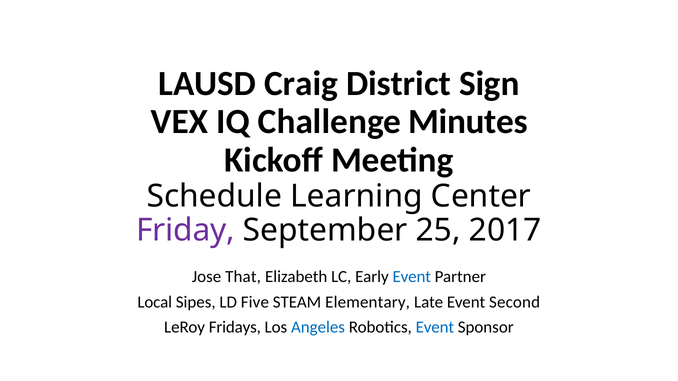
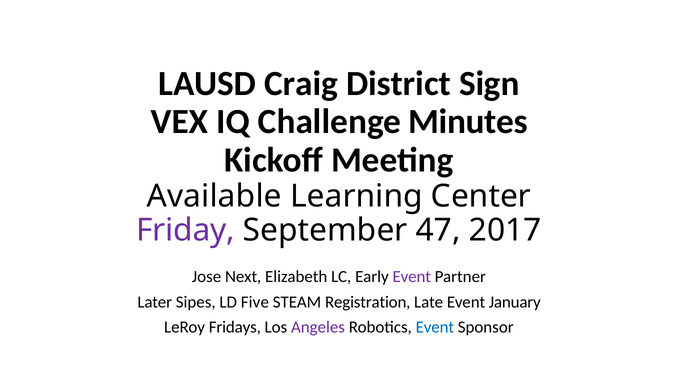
Schedule: Schedule -> Available
25: 25 -> 47
That: That -> Next
Event at (412, 277) colour: blue -> purple
Local: Local -> Later
Elementary: Elementary -> Registration
Second: Second -> January
Angeles colour: blue -> purple
